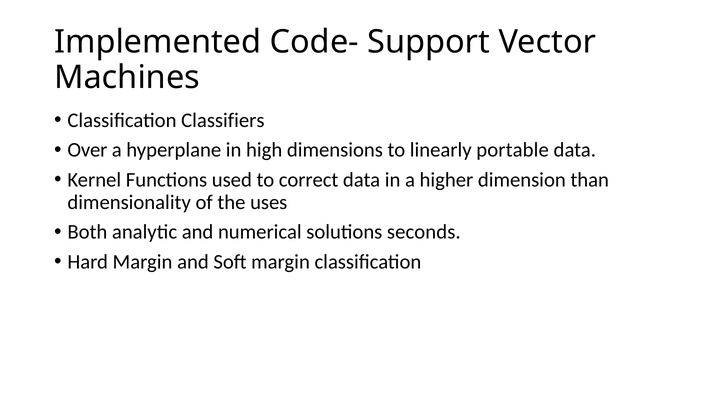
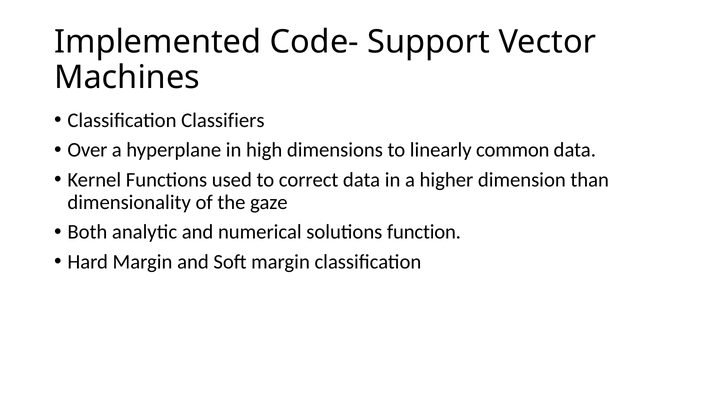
portable: portable -> common
uses: uses -> gaze
seconds: seconds -> function
